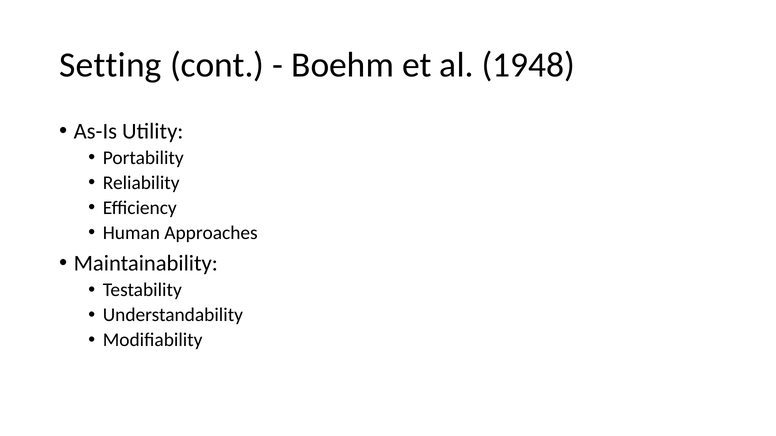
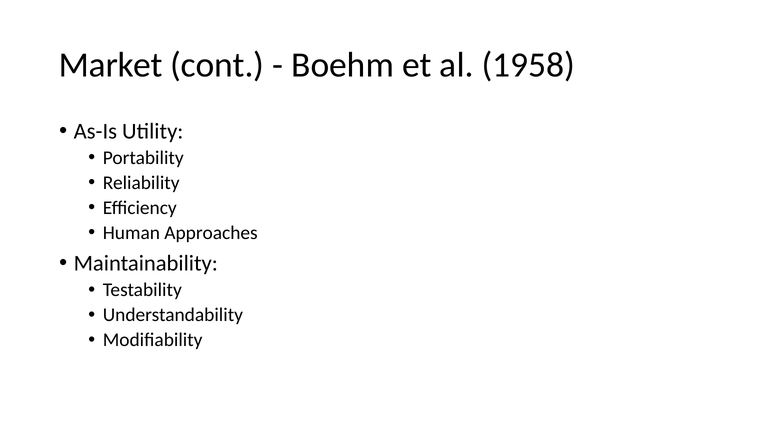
Setting: Setting -> Market
1948: 1948 -> 1958
